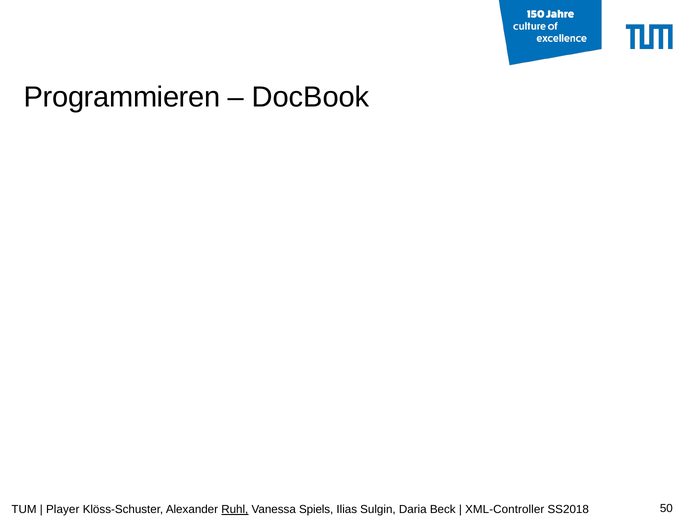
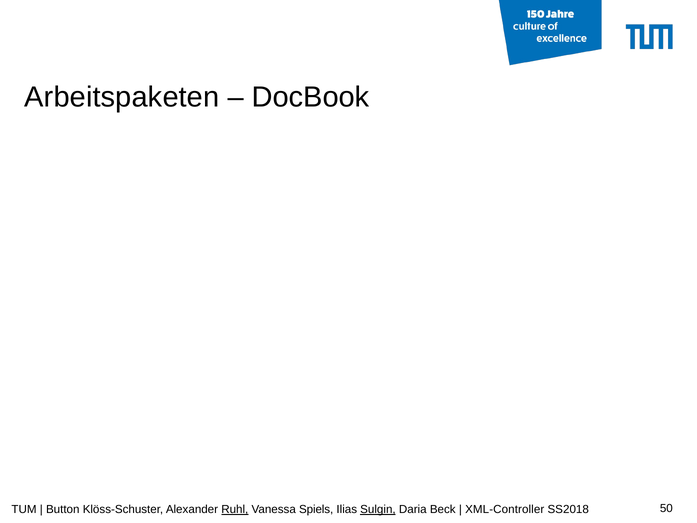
Programmieren: Programmieren -> Arbeitspaketen
Player: Player -> Button
Sulgin underline: none -> present
